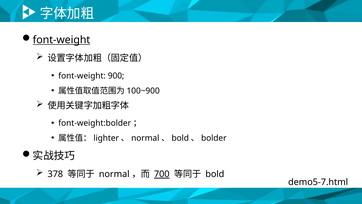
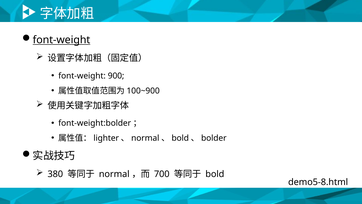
378: 378 -> 380
700 underline: present -> none
demo5-7.html: demo5-7.html -> demo5-8.html
